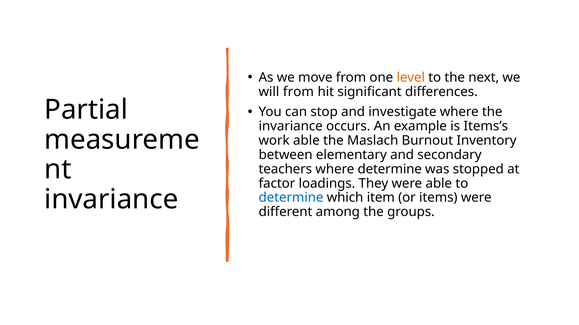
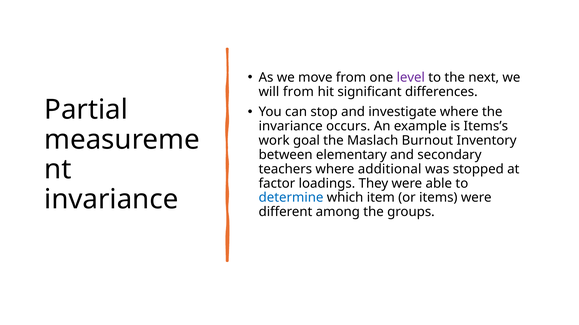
level colour: orange -> purple
work able: able -> goal
where determine: determine -> additional
